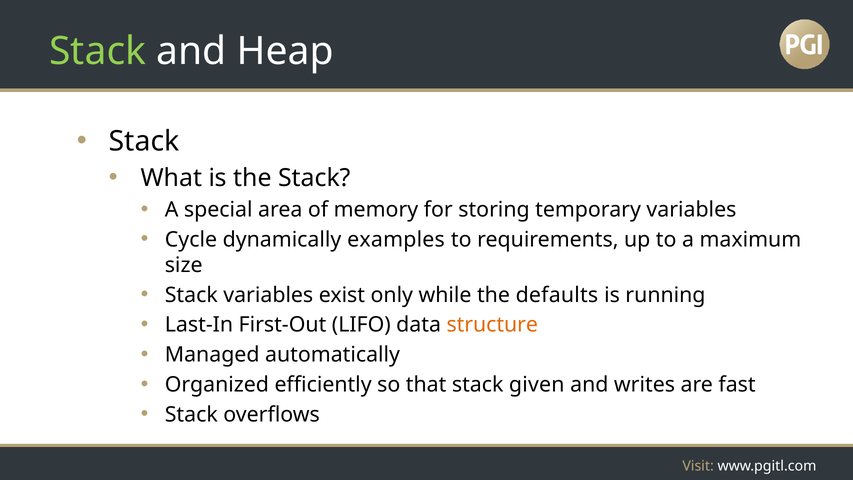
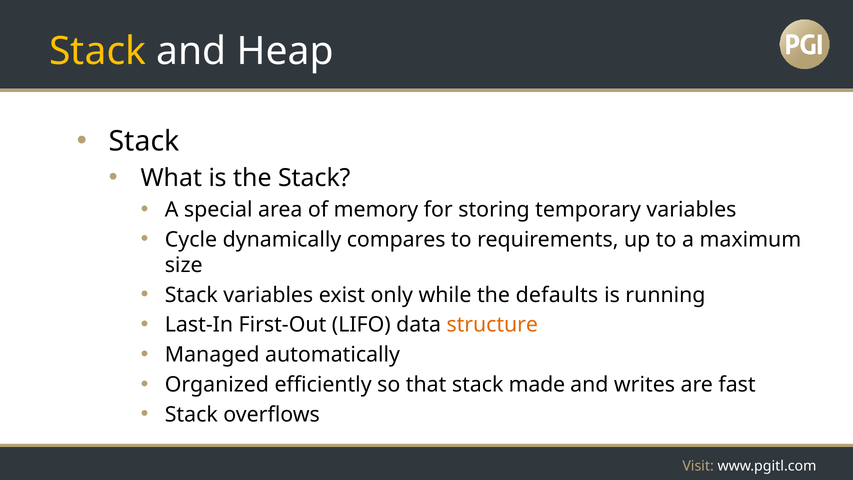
Stack at (98, 52) colour: light green -> yellow
examples: examples -> compares
given: given -> made
